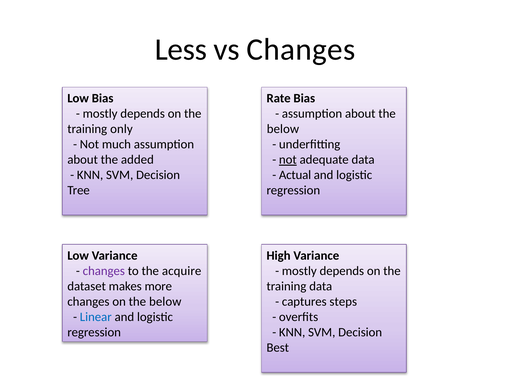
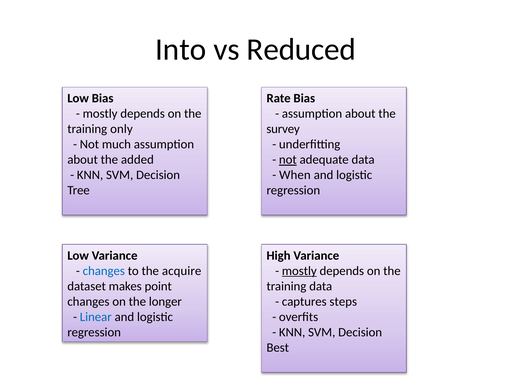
Less: Less -> Into
vs Changes: Changes -> Reduced
below at (283, 129): below -> survey
Actual: Actual -> When
changes at (104, 270) colour: purple -> blue
mostly at (299, 270) underline: none -> present
more: more -> point
on the below: below -> longer
